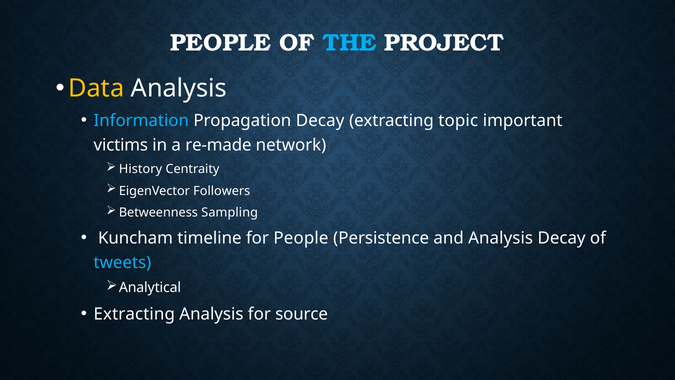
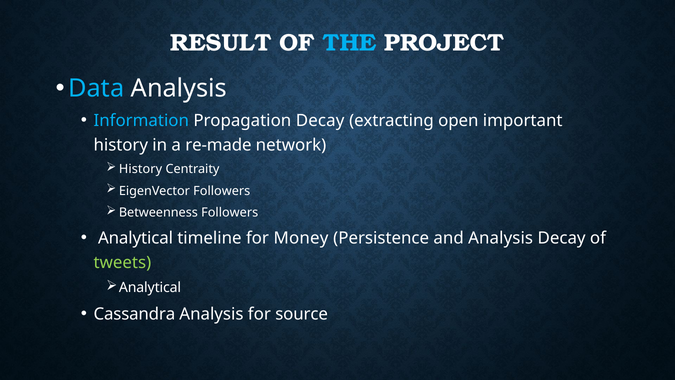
PEOPLE at (221, 43): PEOPLE -> RESULT
Data colour: yellow -> light blue
topic: topic -> open
victims at (121, 145): victims -> history
Betweenness Sampling: Sampling -> Followers
Kuncham at (135, 238): Kuncham -> Analytical
for People: People -> Money
tweets colour: light blue -> light green
Extracting at (134, 314): Extracting -> Cassandra
